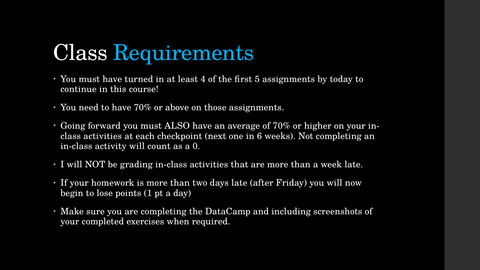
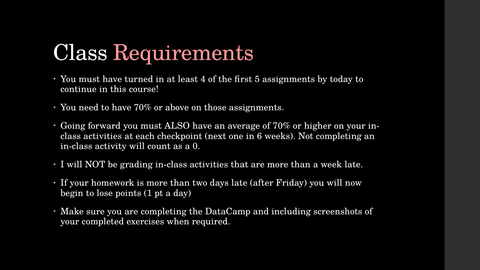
Requirements colour: light blue -> pink
